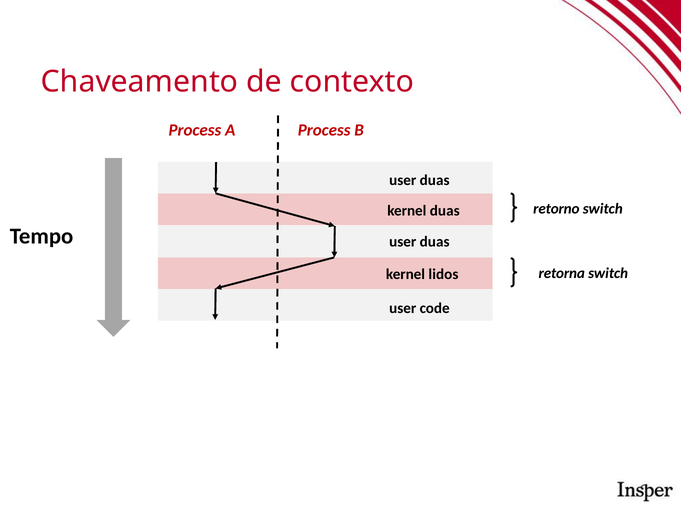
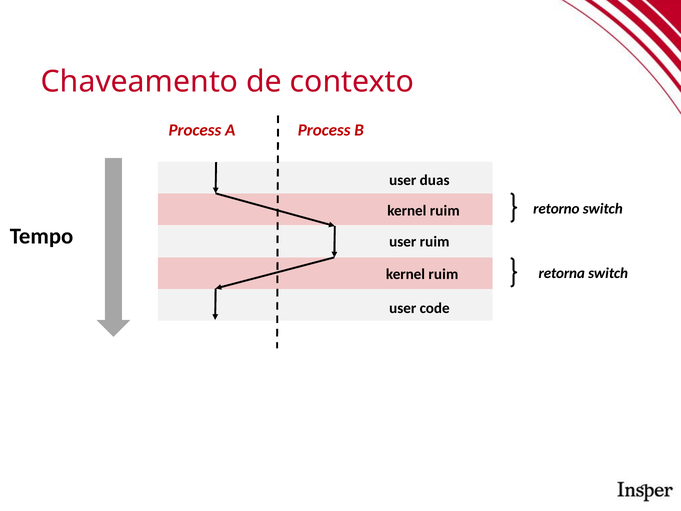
duas at (445, 211): duas -> ruim
duas at (435, 242): duas -> ruim
lidos at (443, 274): lidos -> ruim
